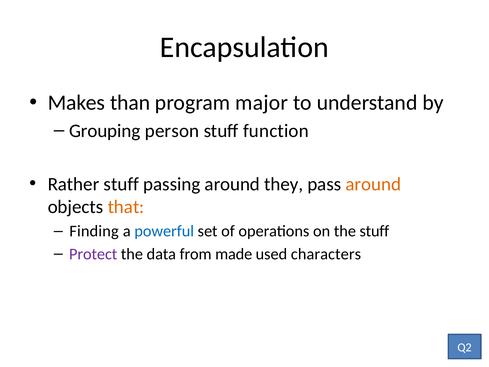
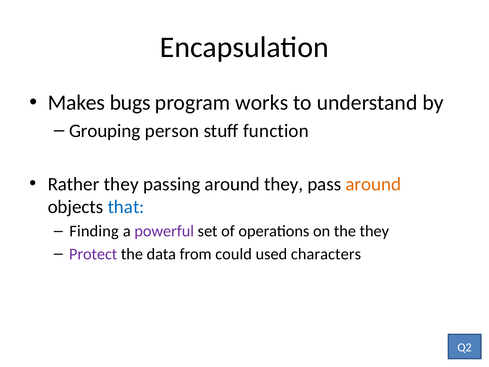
than: than -> bugs
major: major -> works
Rather stuff: stuff -> they
that colour: orange -> blue
powerful colour: blue -> purple
the stuff: stuff -> they
made: made -> could
